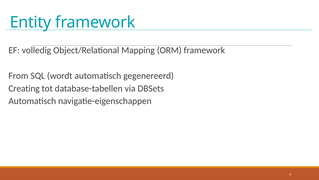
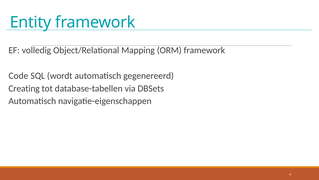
From: From -> Code
